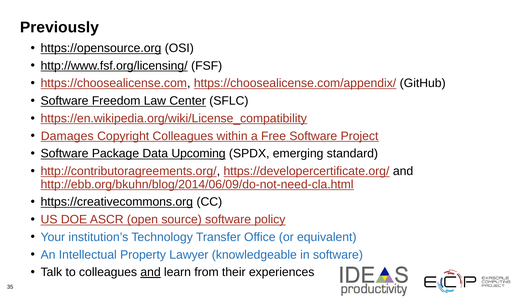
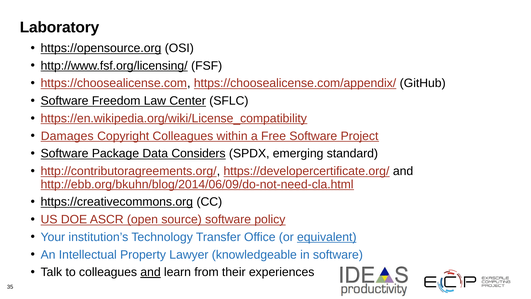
Previously: Previously -> Laboratory
Upcoming: Upcoming -> Considers
equivalent underline: none -> present
